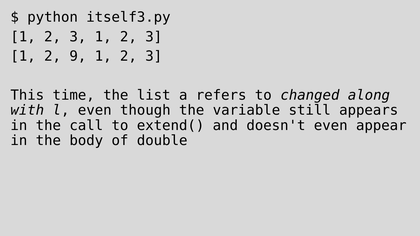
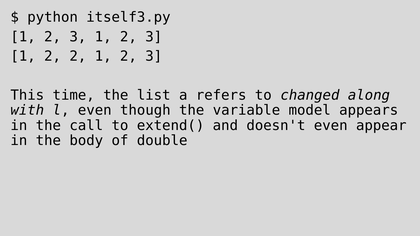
2 9: 9 -> 2
still: still -> model
